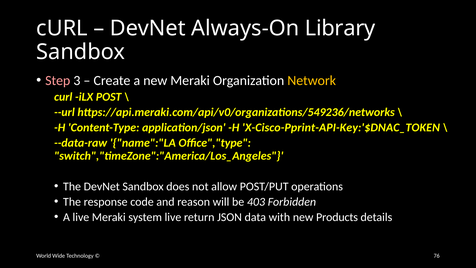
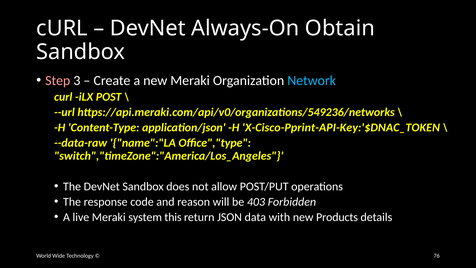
Library: Library -> Obtain
Network colour: yellow -> light blue
system live: live -> this
